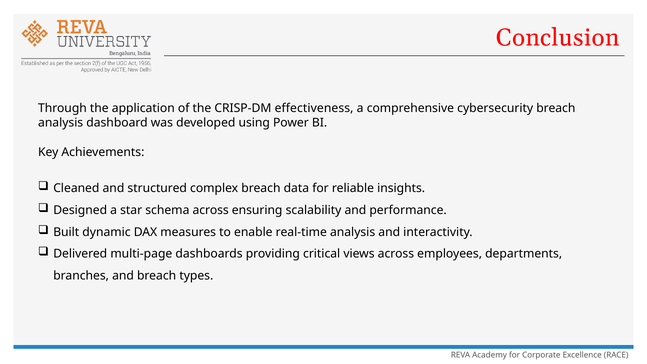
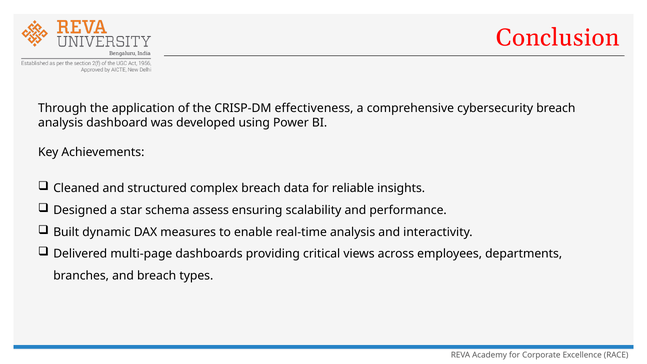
schema across: across -> assess
